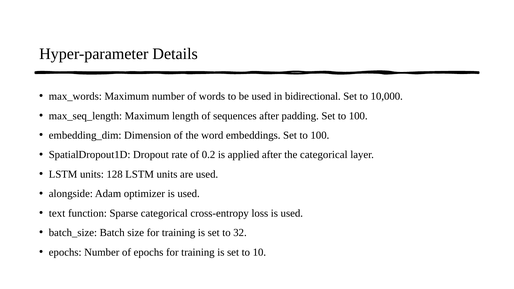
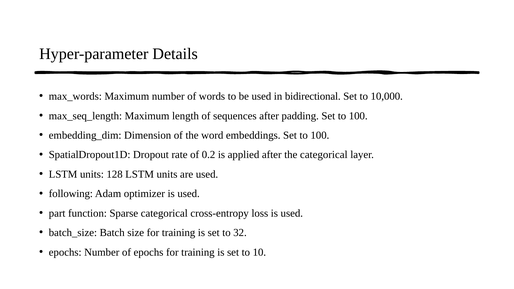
alongside: alongside -> following
text: text -> part
